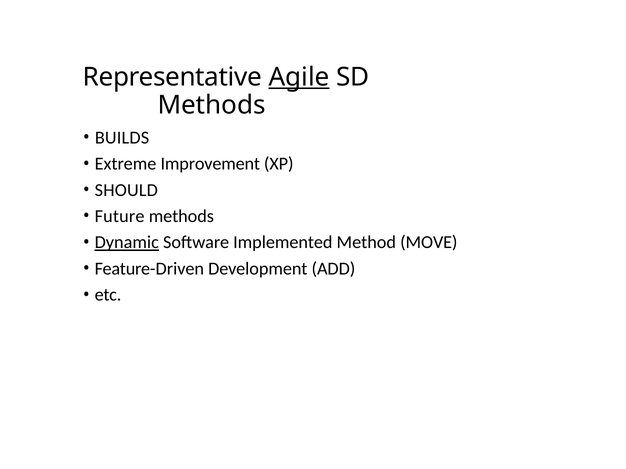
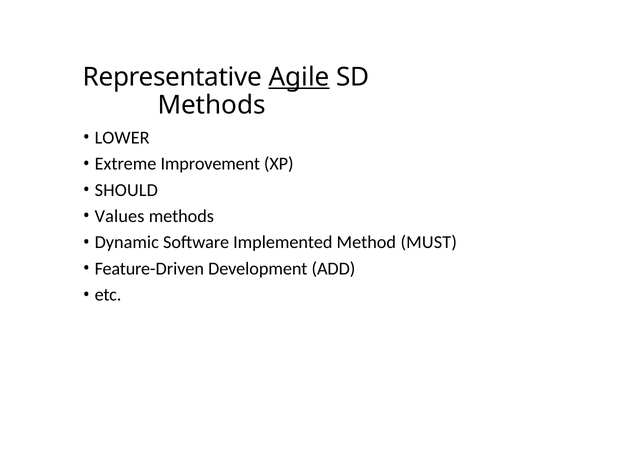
BUILDS: BUILDS -> LOWER
Future: Future -> Values
Dynamic underline: present -> none
MOVE: MOVE -> MUST
